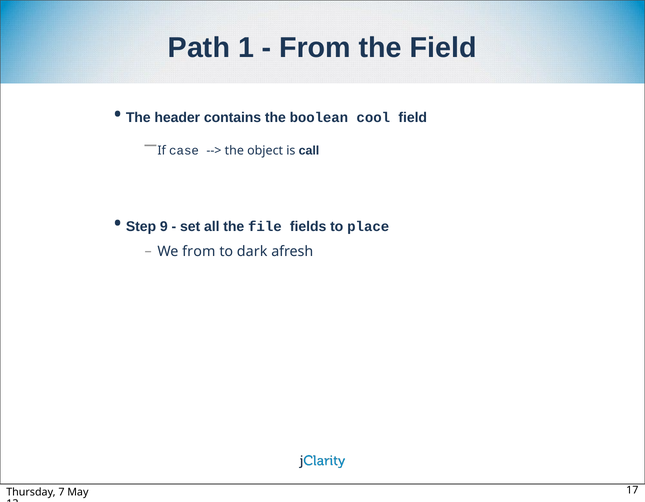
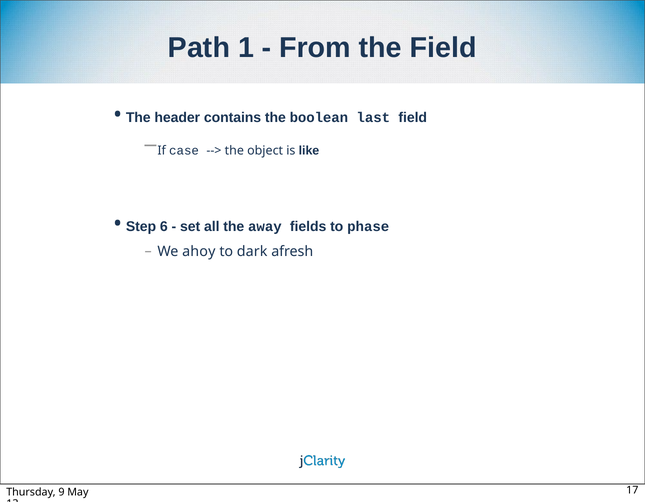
cool: cool -> last
call: call -> like
9: 9 -> 6
file: file -> away
place: place -> phase
We from: from -> ahoy
7: 7 -> 9
